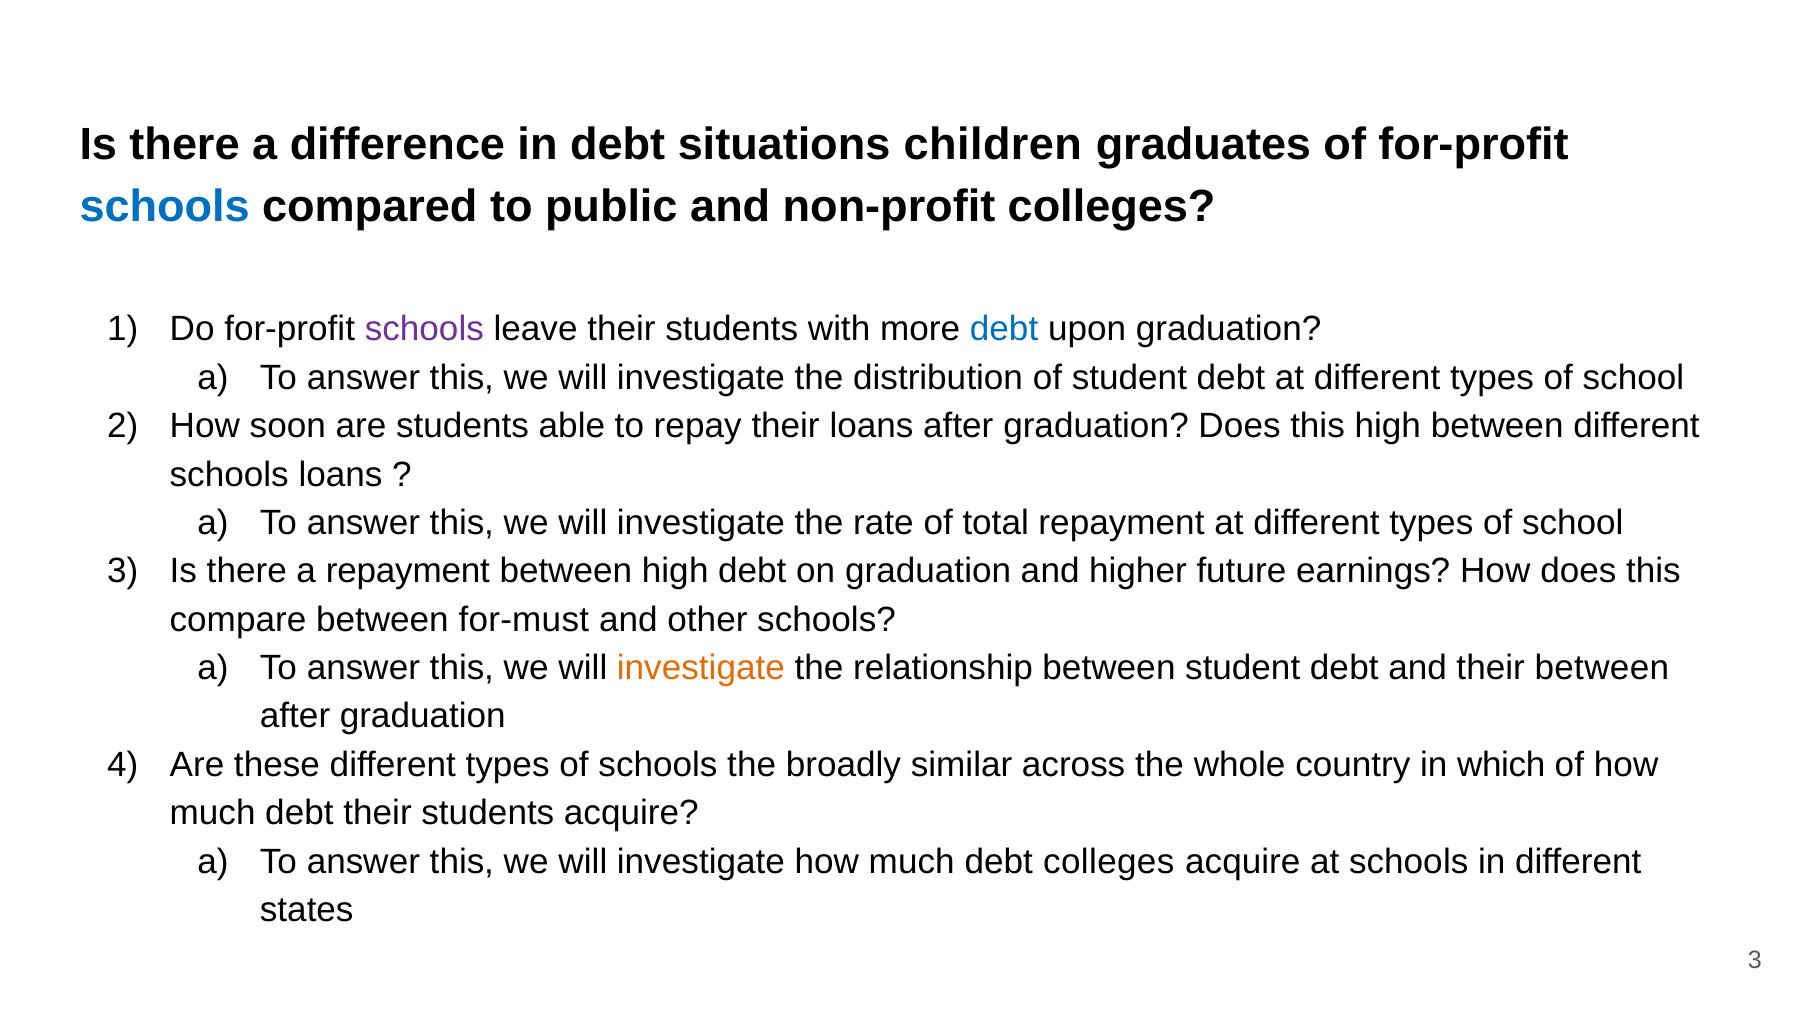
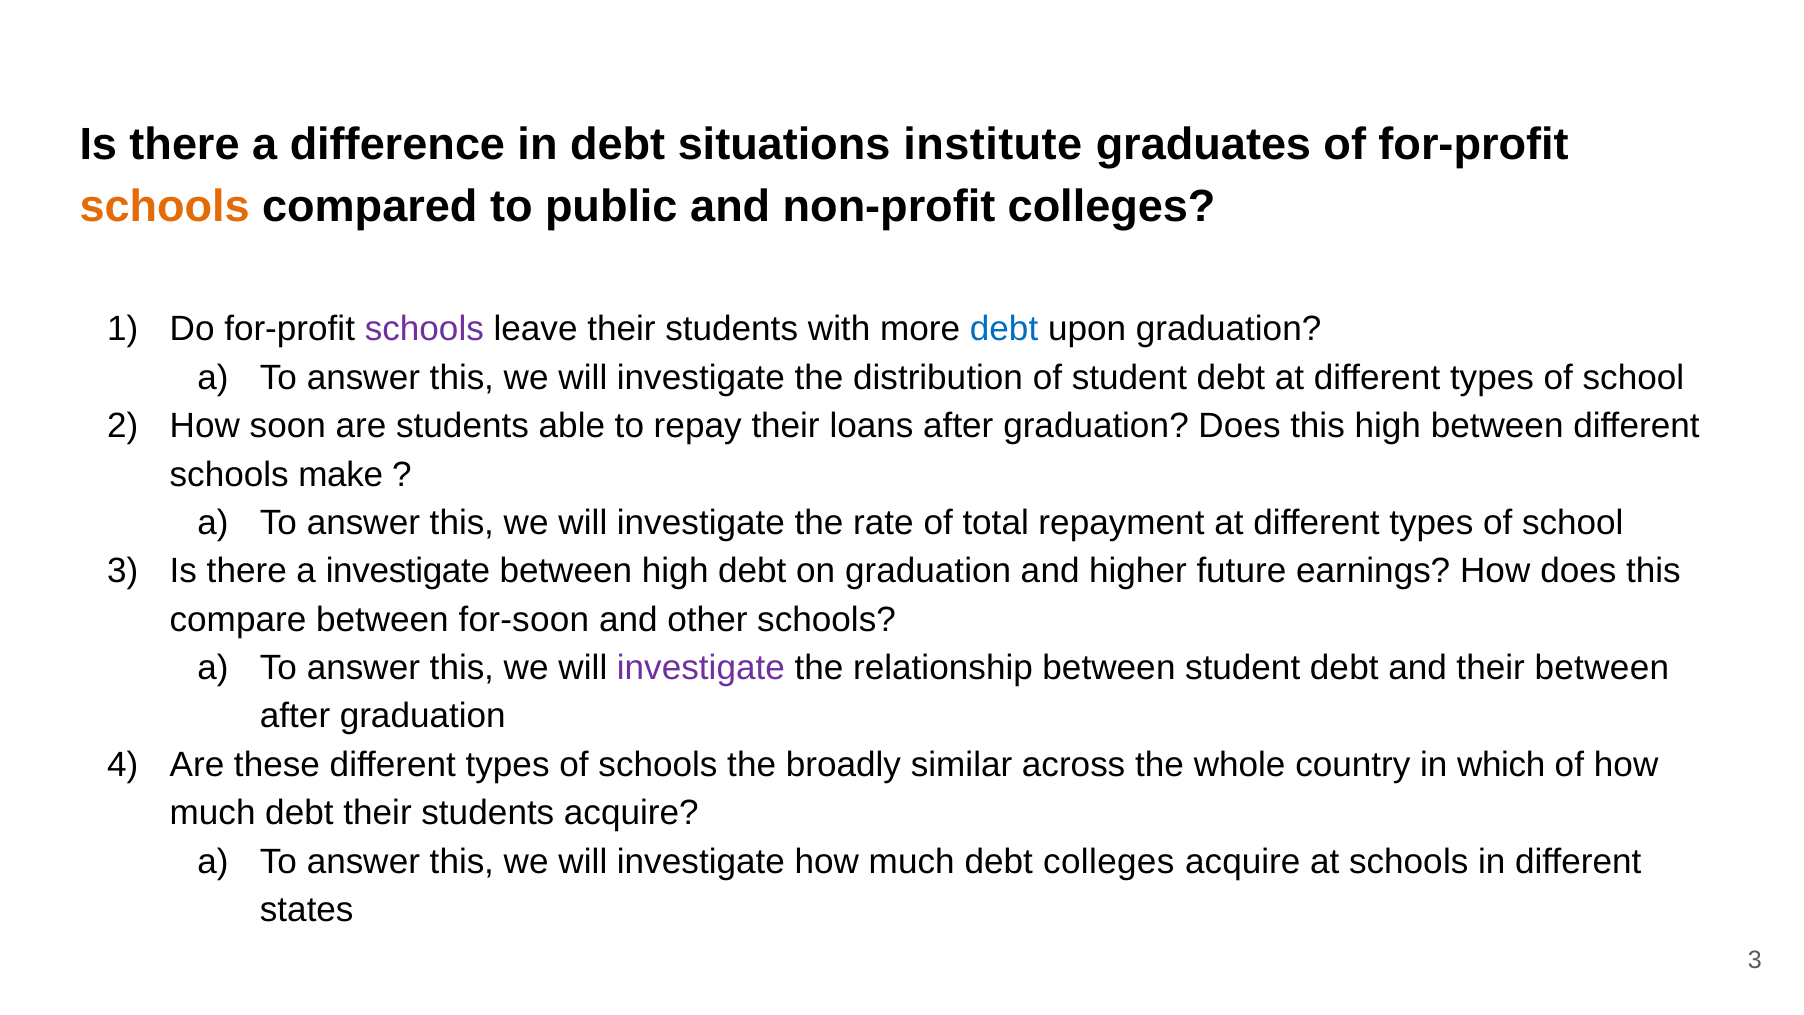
children: children -> institute
schools at (165, 206) colour: blue -> orange
schools loans: loans -> make
a repayment: repayment -> investigate
for-must: for-must -> for-soon
investigate at (701, 668) colour: orange -> purple
